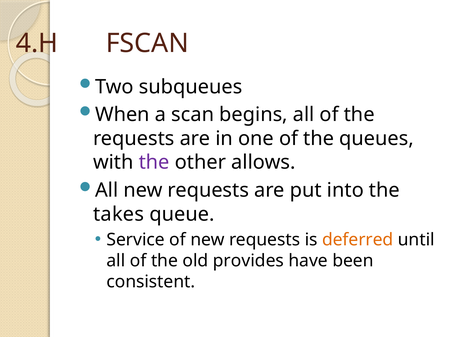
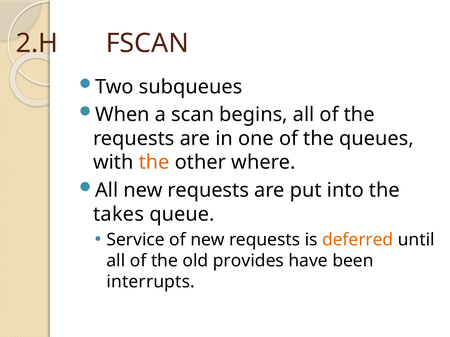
4.H: 4.H -> 2.H
the at (154, 163) colour: purple -> orange
allows: allows -> where
consistent: consistent -> interrupts
